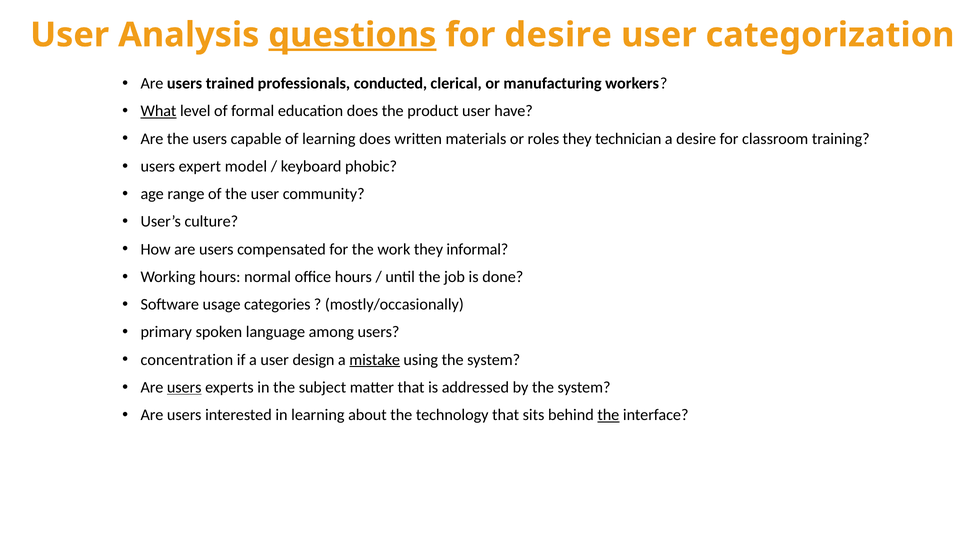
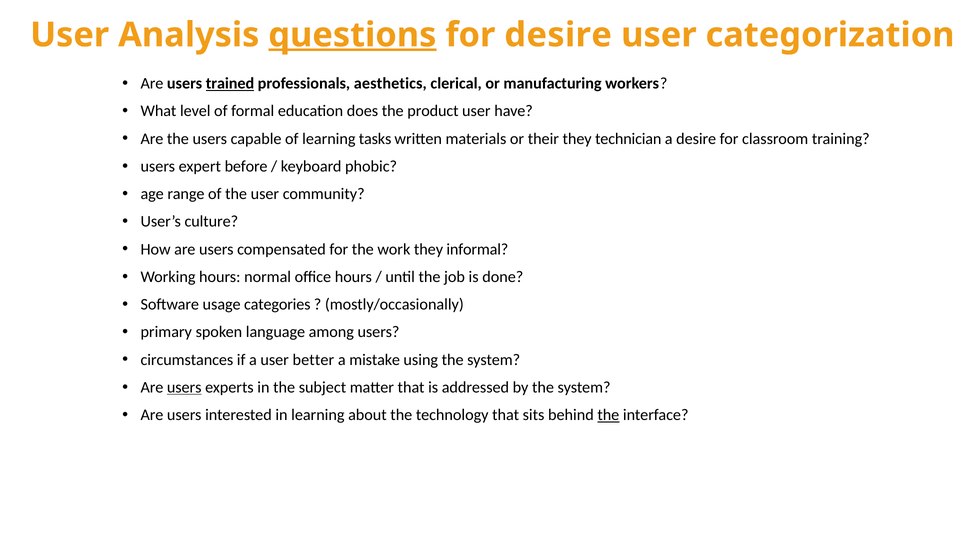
trained underline: none -> present
conducted: conducted -> aesthetics
What underline: present -> none
learning does: does -> tasks
roles: roles -> their
model: model -> before
concentration: concentration -> circumstances
design: design -> better
mistake underline: present -> none
